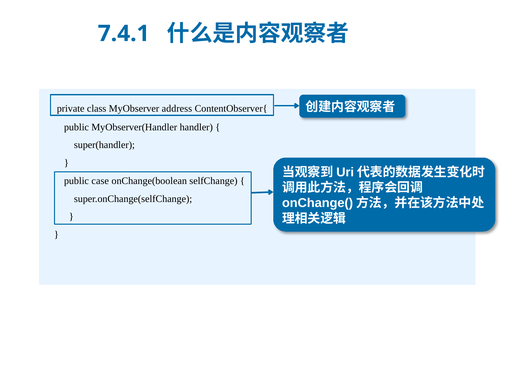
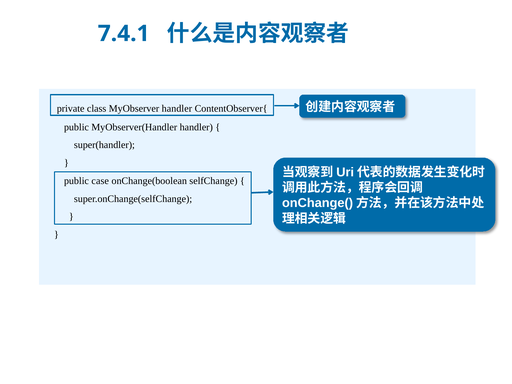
MyObserver address: address -> handler
